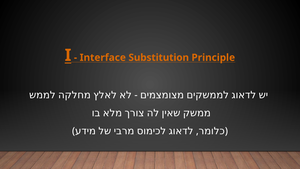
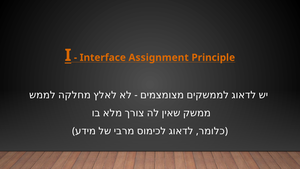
Substitution: Substitution -> Assignment
